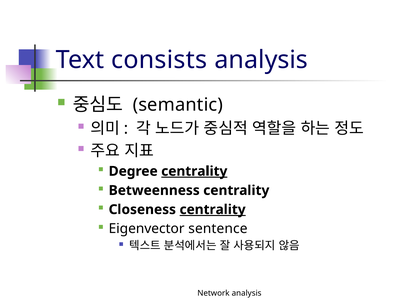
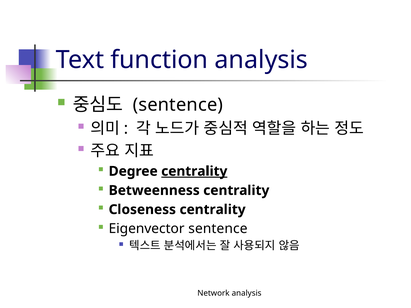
consists: consists -> function
semantic at (178, 105): semantic -> sentence
centrality at (213, 210) underline: present -> none
